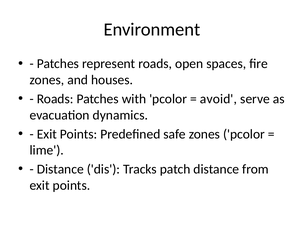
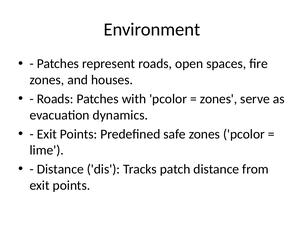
avoid at (218, 99): avoid -> zones
